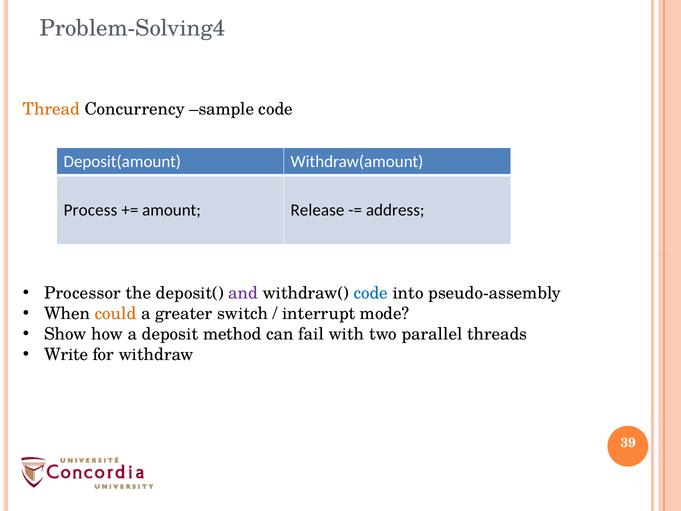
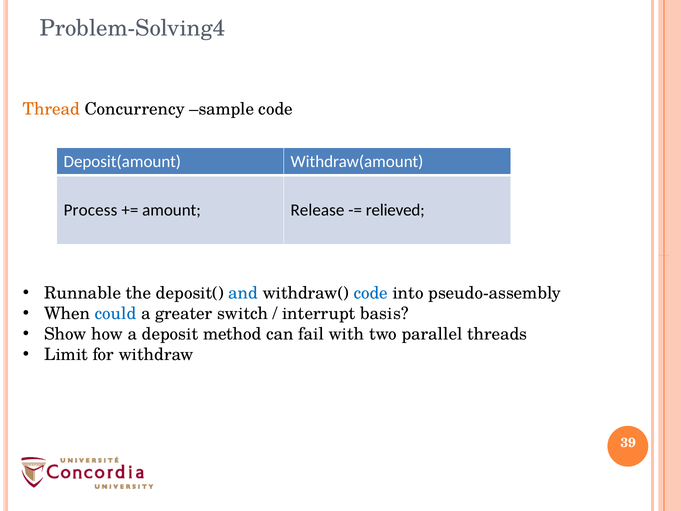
address: address -> relieved
Processor: Processor -> Runnable
and colour: purple -> blue
could colour: orange -> blue
mode: mode -> basis
Write: Write -> Limit
